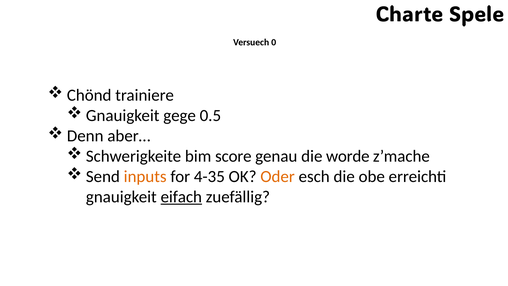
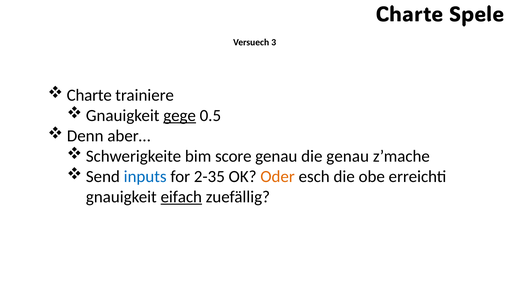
0: 0 -> 3
Chönd at (89, 95): Chönd -> Charte
gege underline: none -> present
die worde: worde -> genau
inputs colour: orange -> blue
4-35: 4-35 -> 2-35
